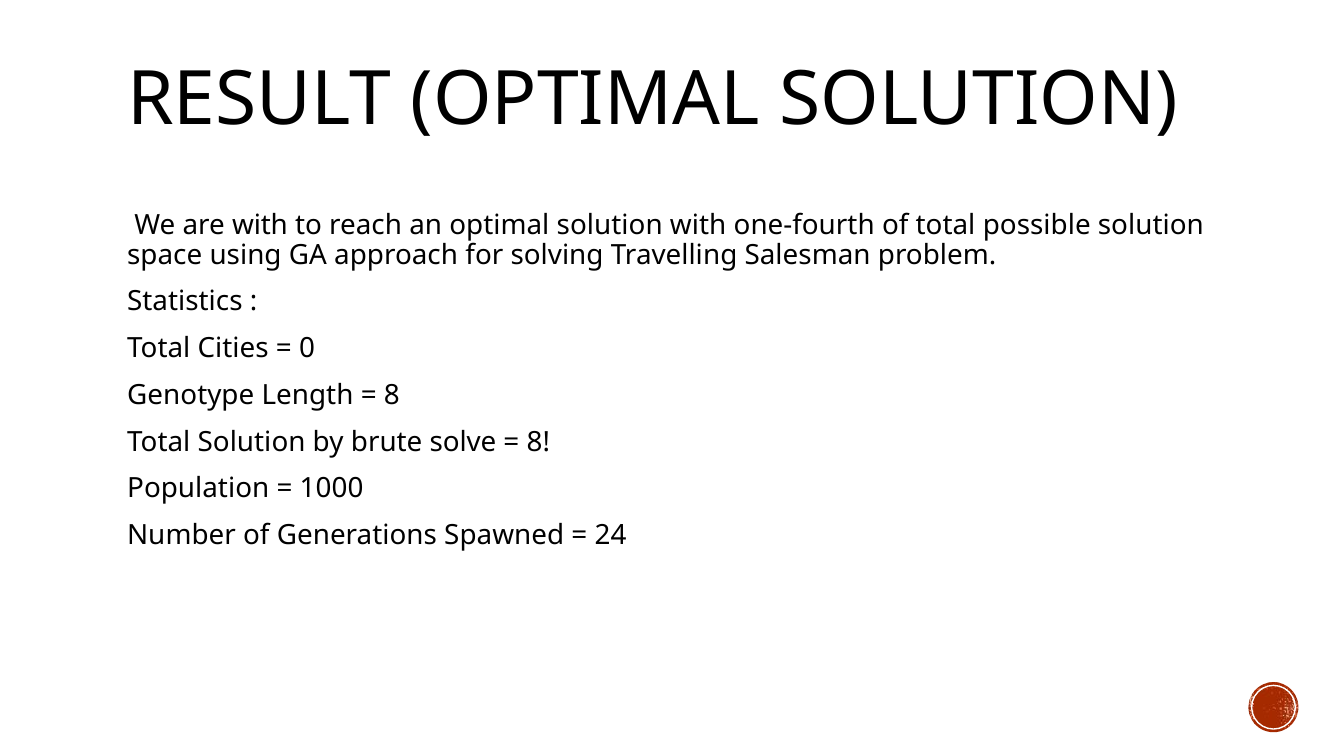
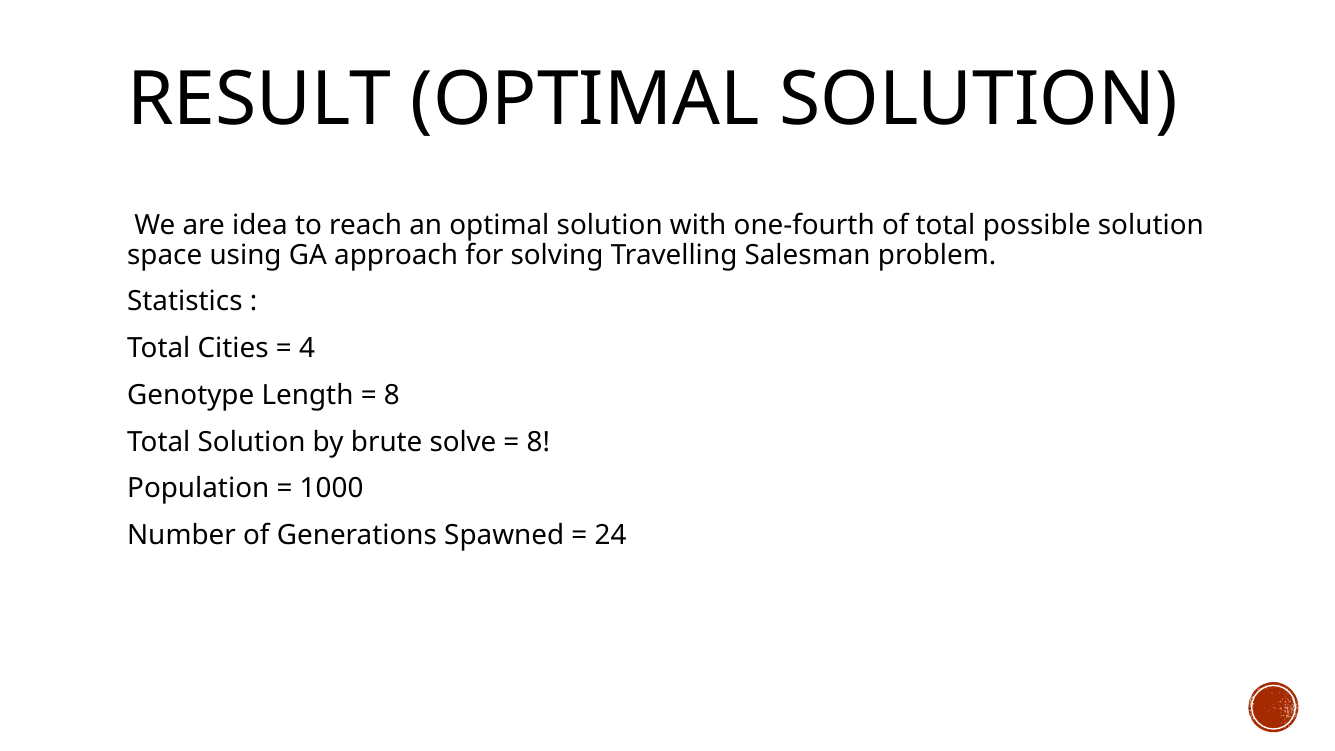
are with: with -> idea
0: 0 -> 4
